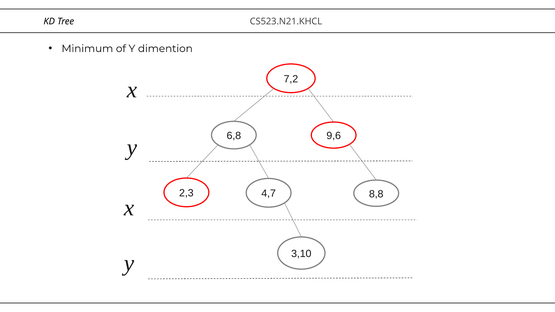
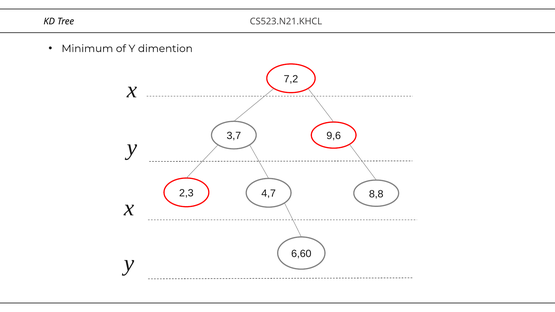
6,8: 6,8 -> 3,7
3,10: 3,10 -> 6,60
